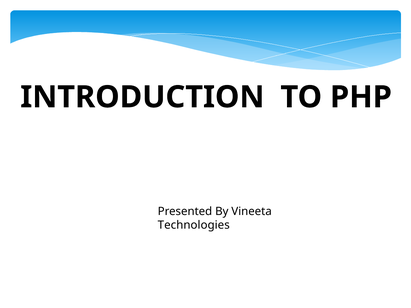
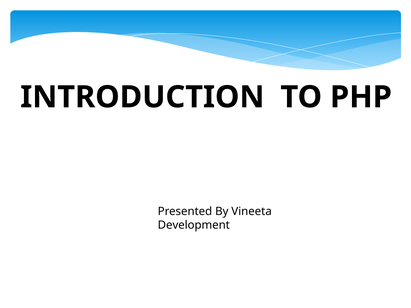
Technologies: Technologies -> Development
